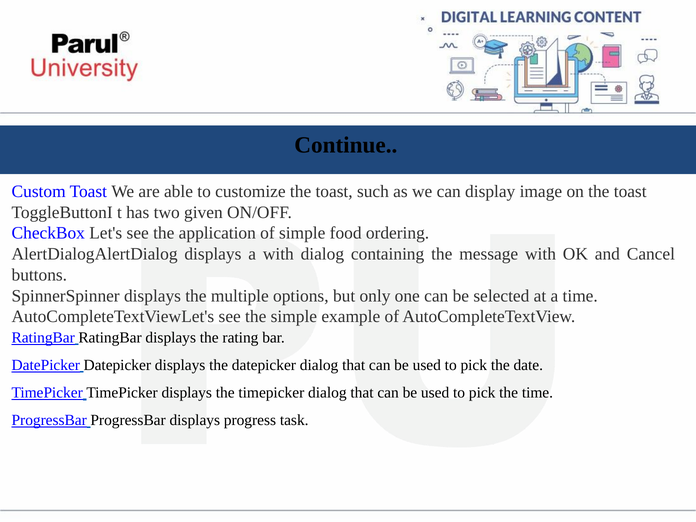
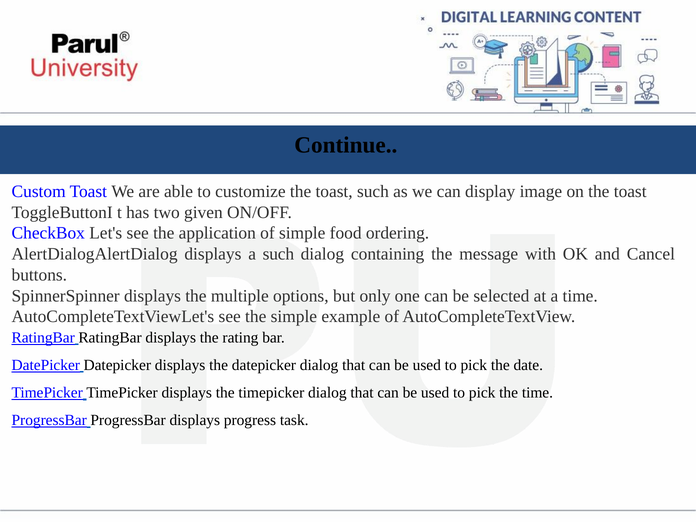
a with: with -> such
